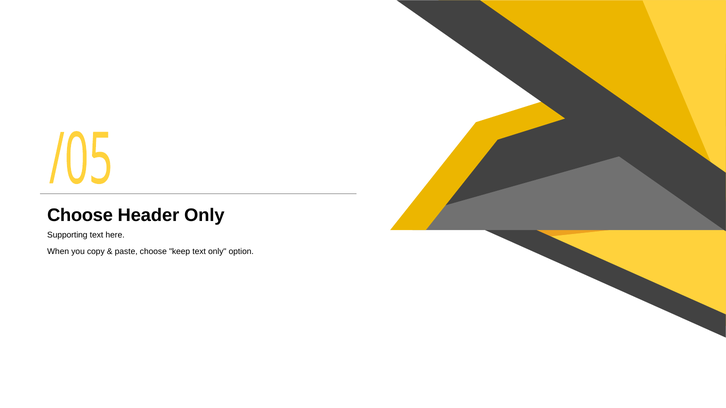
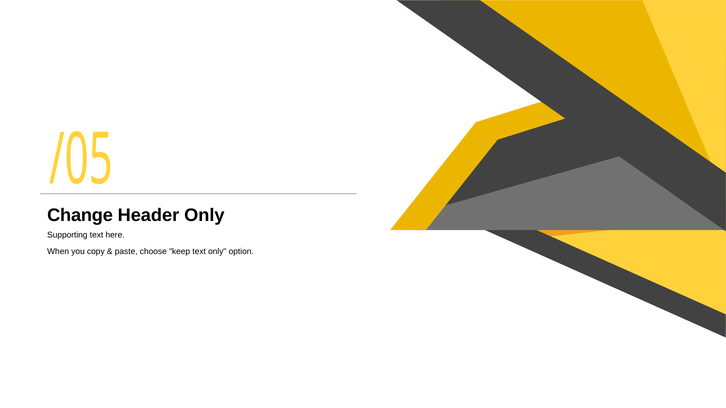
Choose at (80, 216): Choose -> Change
